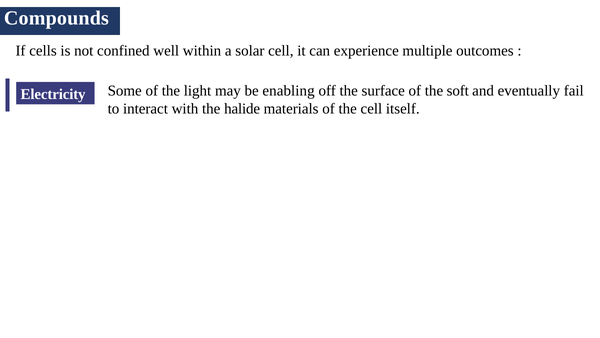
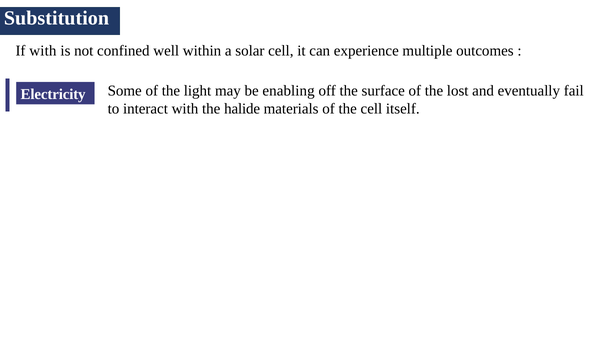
Compounds: Compounds -> Substitution
If cells: cells -> with
soft: soft -> lost
